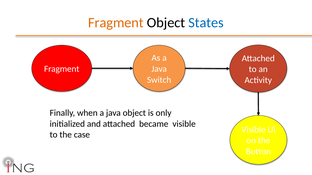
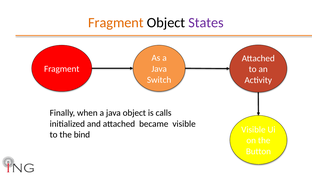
States colour: blue -> purple
only: only -> calls
case: case -> bind
